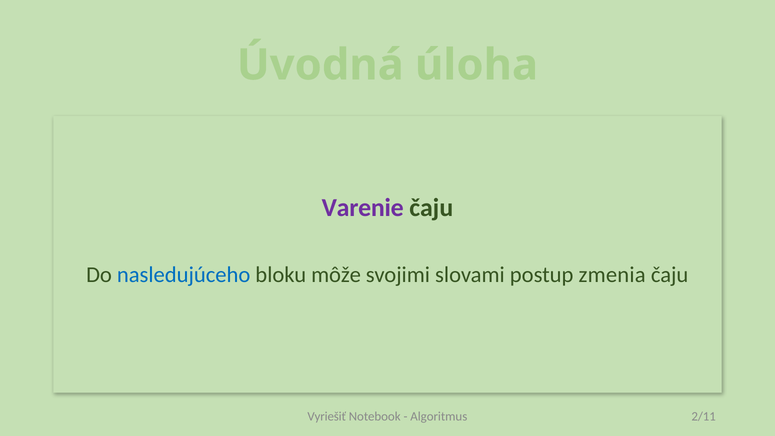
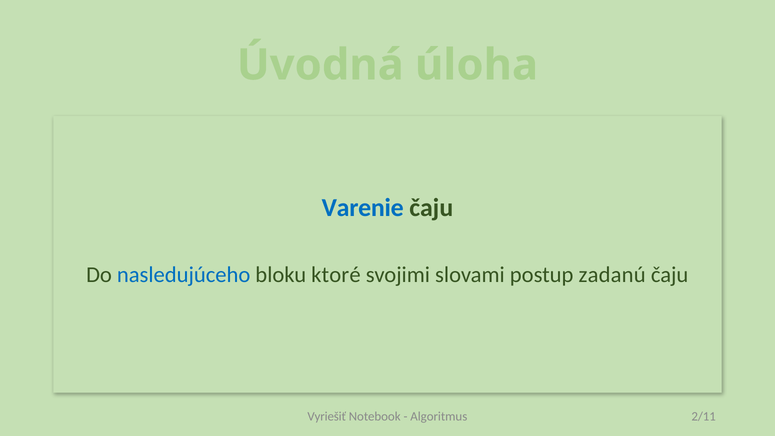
Varenie colour: purple -> blue
môže: môže -> ktoré
zmenia: zmenia -> zadanú
